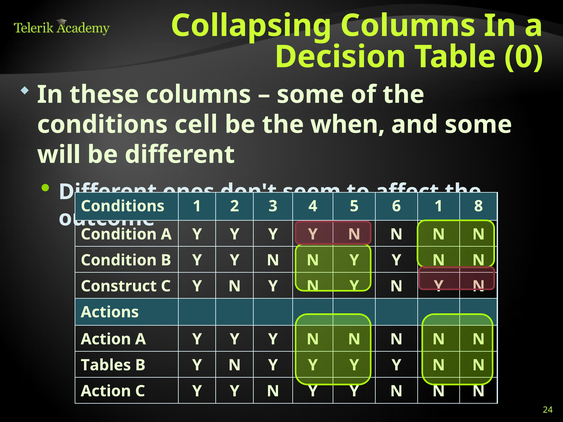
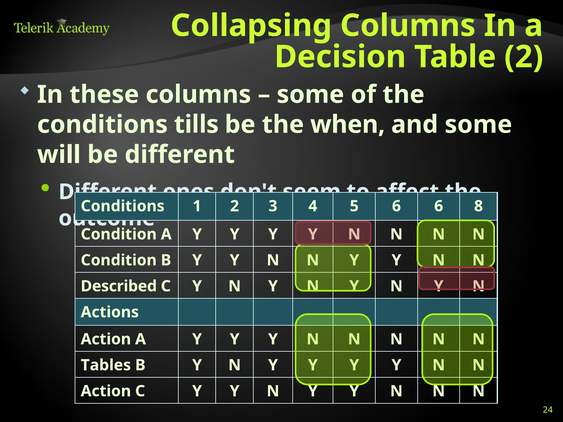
Table 0: 0 -> 2
cell: cell -> tills
1 at (439, 206): 1 -> 6
Construct: Construct -> Described
